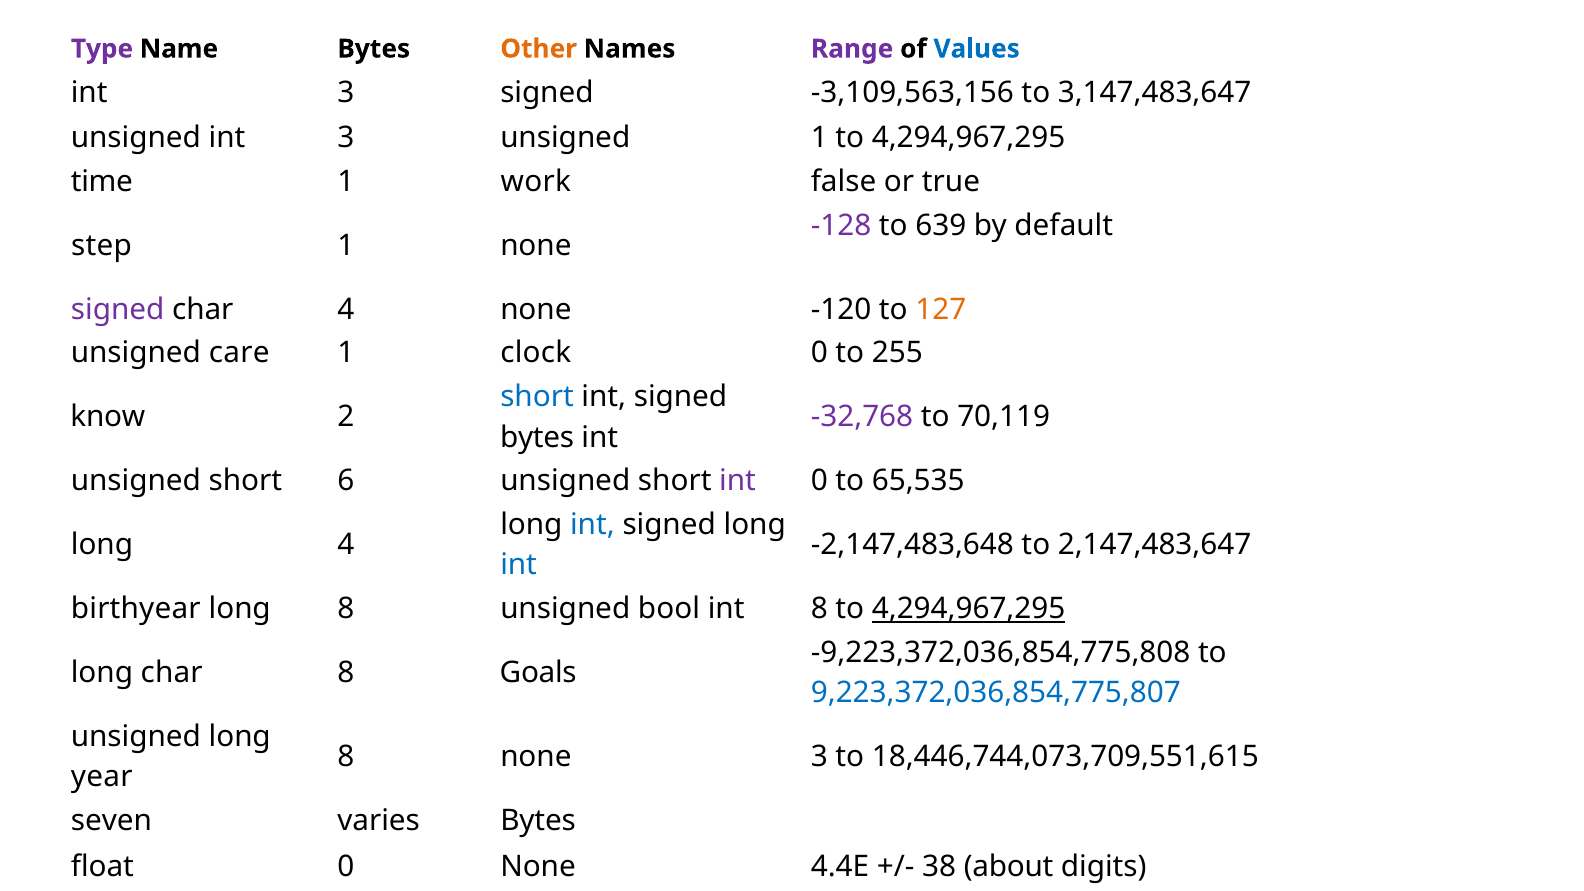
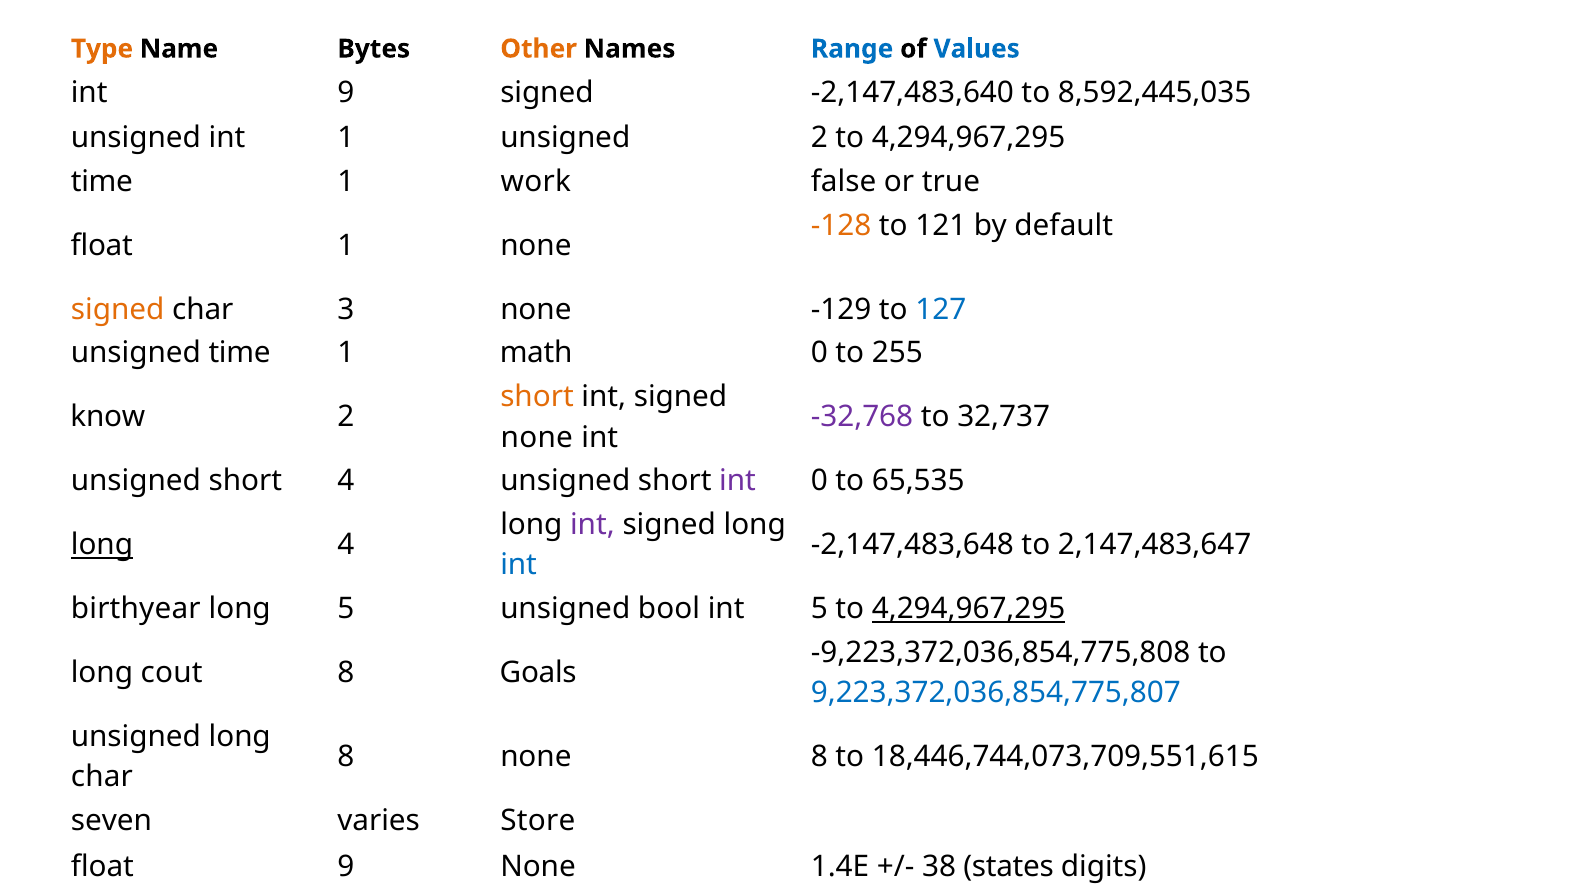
Type colour: purple -> orange
Range colour: purple -> blue
3 at (346, 92): 3 -> 9
-3,109,563,156: -3,109,563,156 -> -2,147,483,640
3,147,483,647: 3,147,483,647 -> 8,592,445,035
unsigned int 3: 3 -> 1
unsigned 1: 1 -> 2
-128 colour: purple -> orange
639: 639 -> 121
step at (101, 245): step -> float
signed at (118, 309) colour: purple -> orange
char 4: 4 -> 3
-120: -120 -> -129
127 colour: orange -> blue
unsigned care: care -> time
clock: clock -> math
short at (537, 397) colour: blue -> orange
70,119: 70,119 -> 32,737
bytes at (537, 437): bytes -> none
short 6: 6 -> 4
int at (592, 525) colour: blue -> purple
long at (102, 545) underline: none -> present
long 8: 8 -> 5
int 8: 8 -> 5
long char: char -> cout
none 3: 3 -> 8
year at (102, 777): year -> char
varies Bytes: Bytes -> Store
float 0: 0 -> 9
4.4E: 4.4E -> 1.4E
about: about -> states
